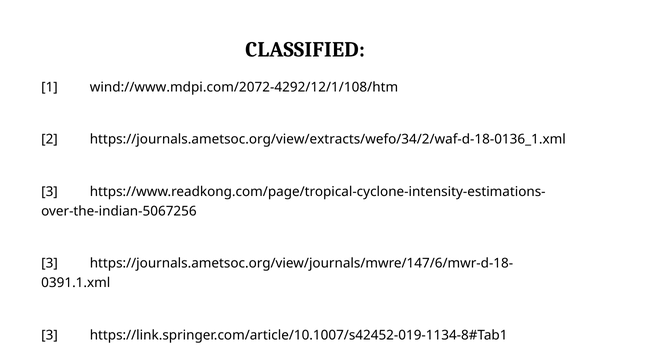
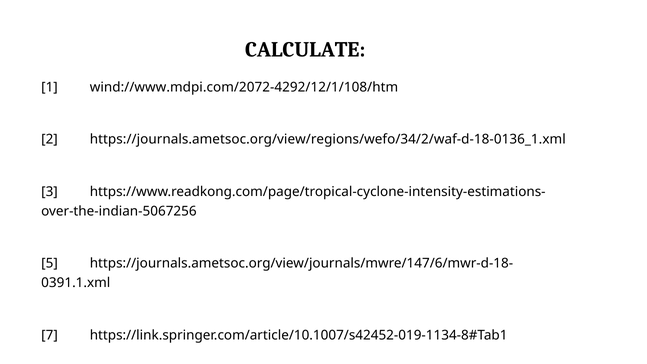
CLASSIFIED: CLASSIFIED -> CALCULATE
https://journals.ametsoc.org/view/extracts/wefo/34/2/waf-d-18-0136_1.xml: https://journals.ametsoc.org/view/extracts/wefo/34/2/waf-d-18-0136_1.xml -> https://journals.ametsoc.org/view/regions/wefo/34/2/waf-d-18-0136_1.xml
3 at (50, 263): 3 -> 5
3 at (50, 335): 3 -> 7
